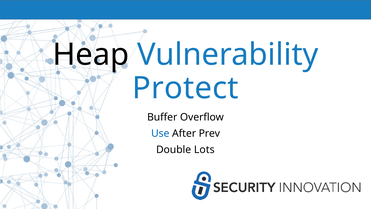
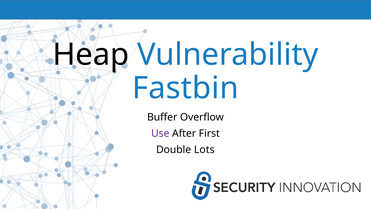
Protect: Protect -> Fastbin
Use colour: blue -> purple
Prev: Prev -> First
